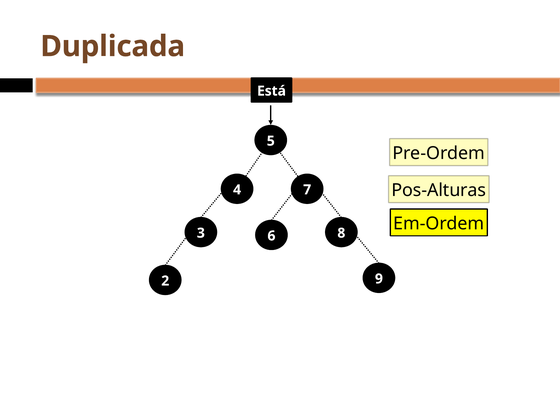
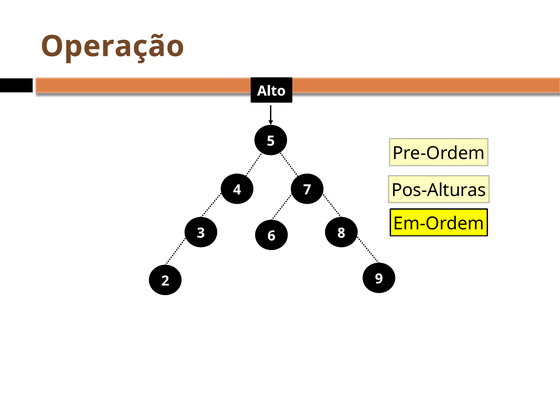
Duplicada: Duplicada -> Operação
Está: Está -> Alto
